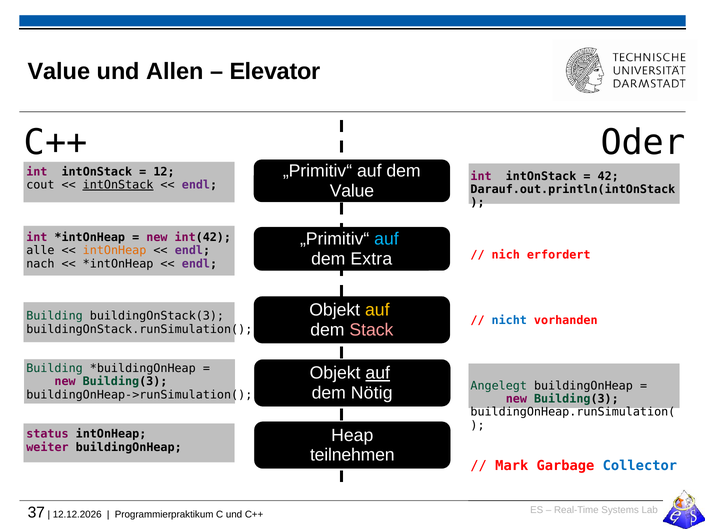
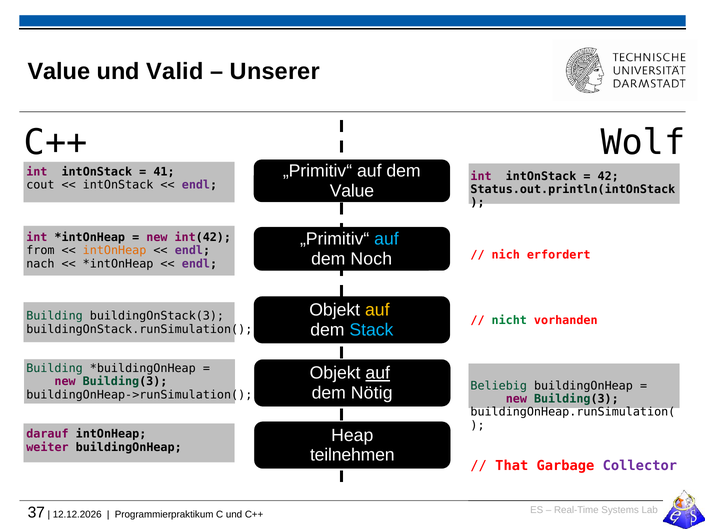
Allen: Allen -> Valid
Elevator: Elevator -> Unserer
Oder: Oder -> Wolf
12: 12 -> 41
intOnStack at (118, 185) underline: present -> none
Darauf.out.println(intOnStack: Darauf.out.println(intOnStack -> Status.out.println(intOnStack
alle: alle -> from
Extra: Extra -> Noch
nicht colour: blue -> green
Stack colour: pink -> light blue
Angelegt: Angelegt -> Beliebig
status: status -> darauf
Mark: Mark -> That
Collector colour: blue -> purple
